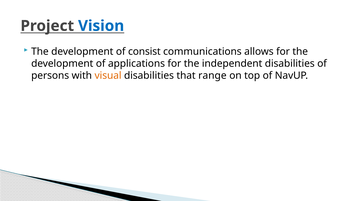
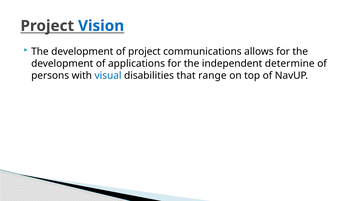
of consist: consist -> project
independent disabilities: disabilities -> determine
visual colour: orange -> blue
